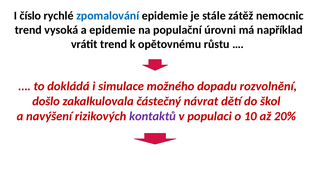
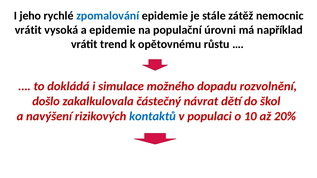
číslo: číslo -> jeho
trend at (28, 30): trend -> vrátit
kontaktů colour: purple -> blue
